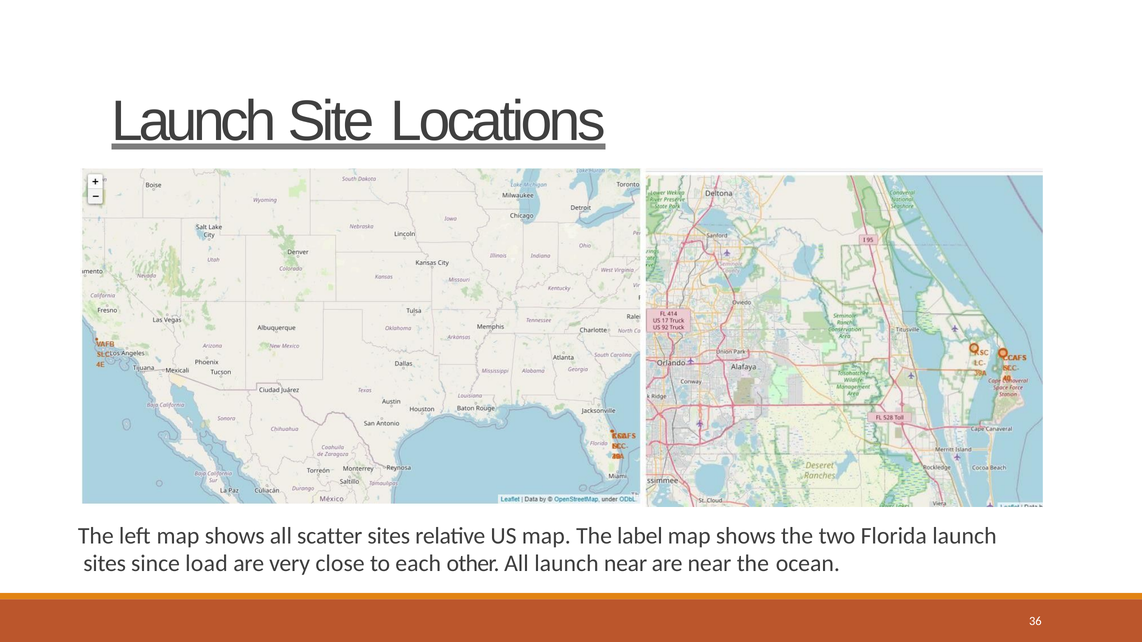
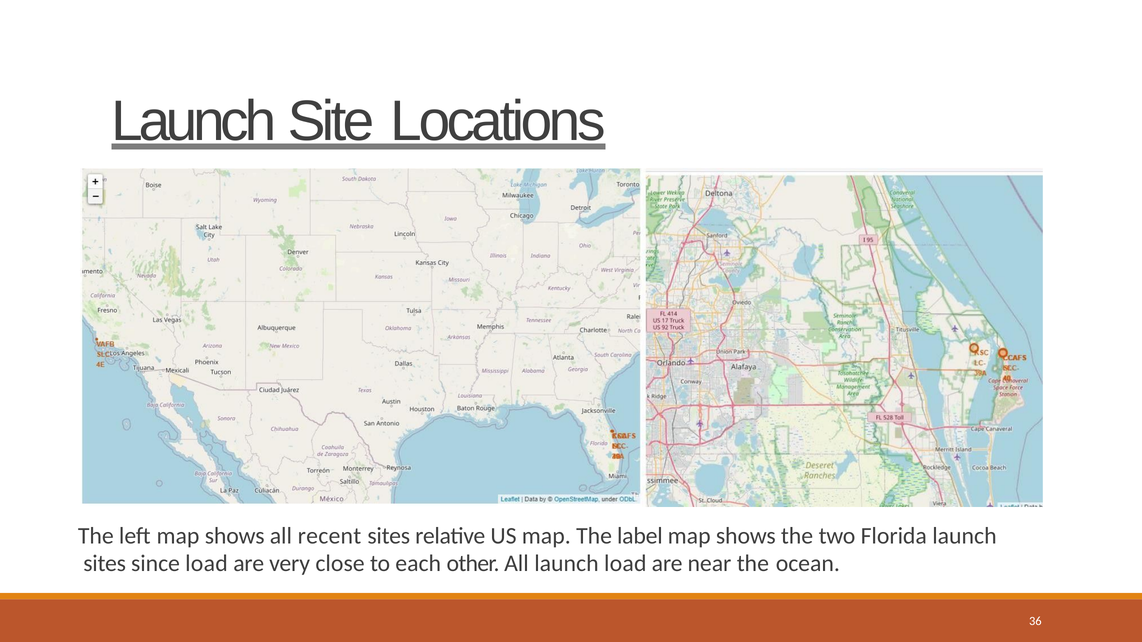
scatter: scatter -> recent
launch near: near -> load
